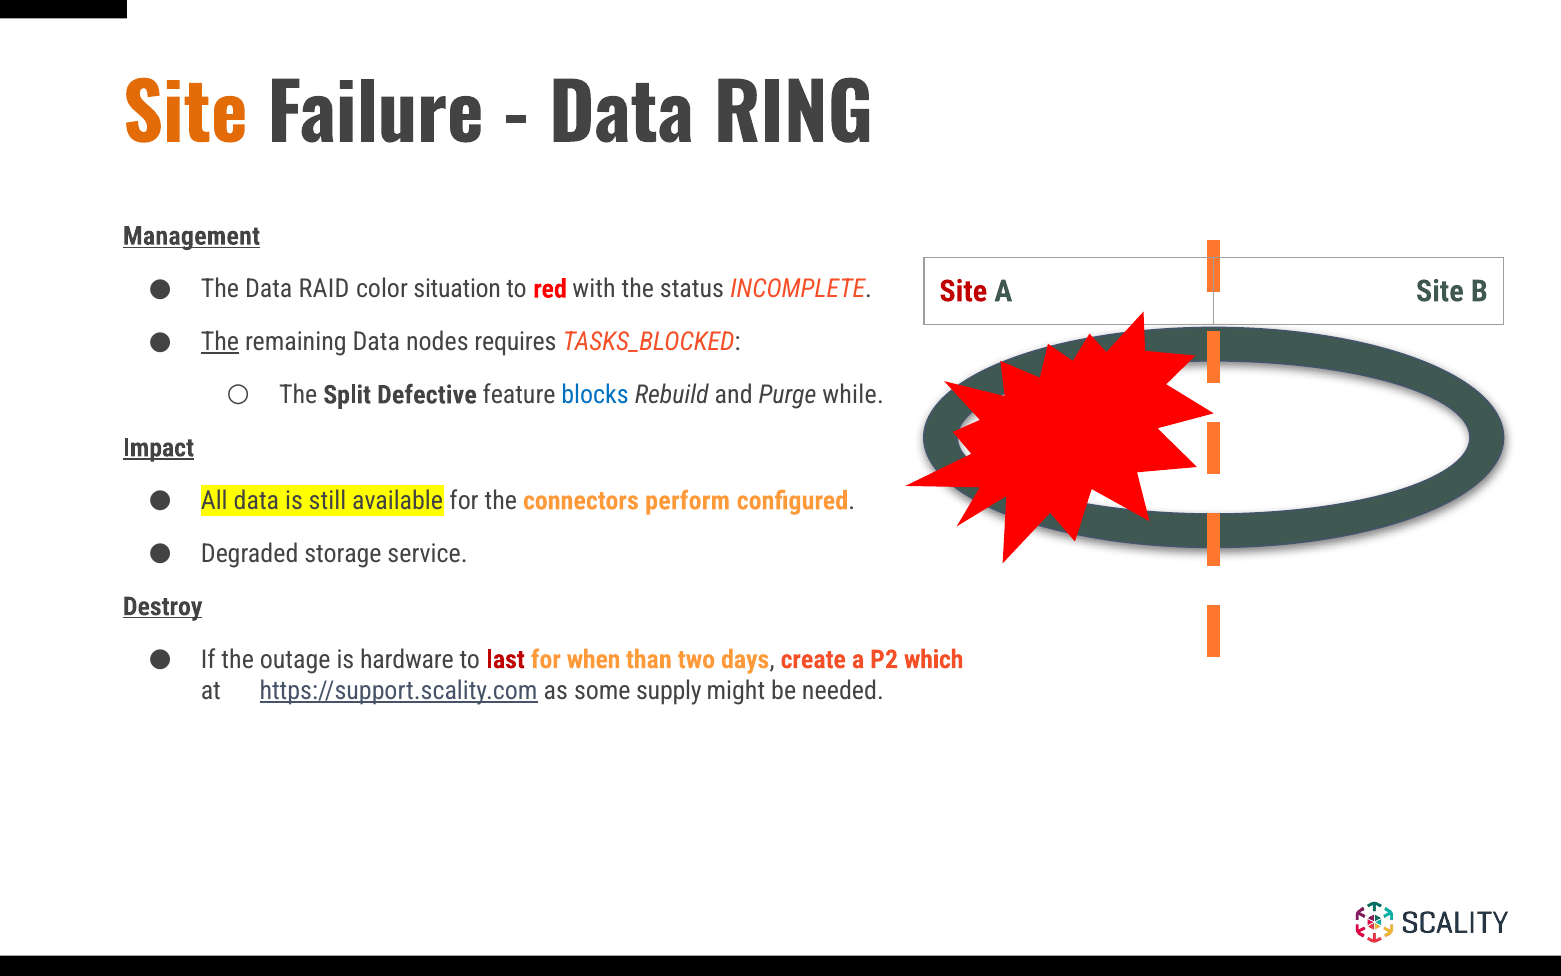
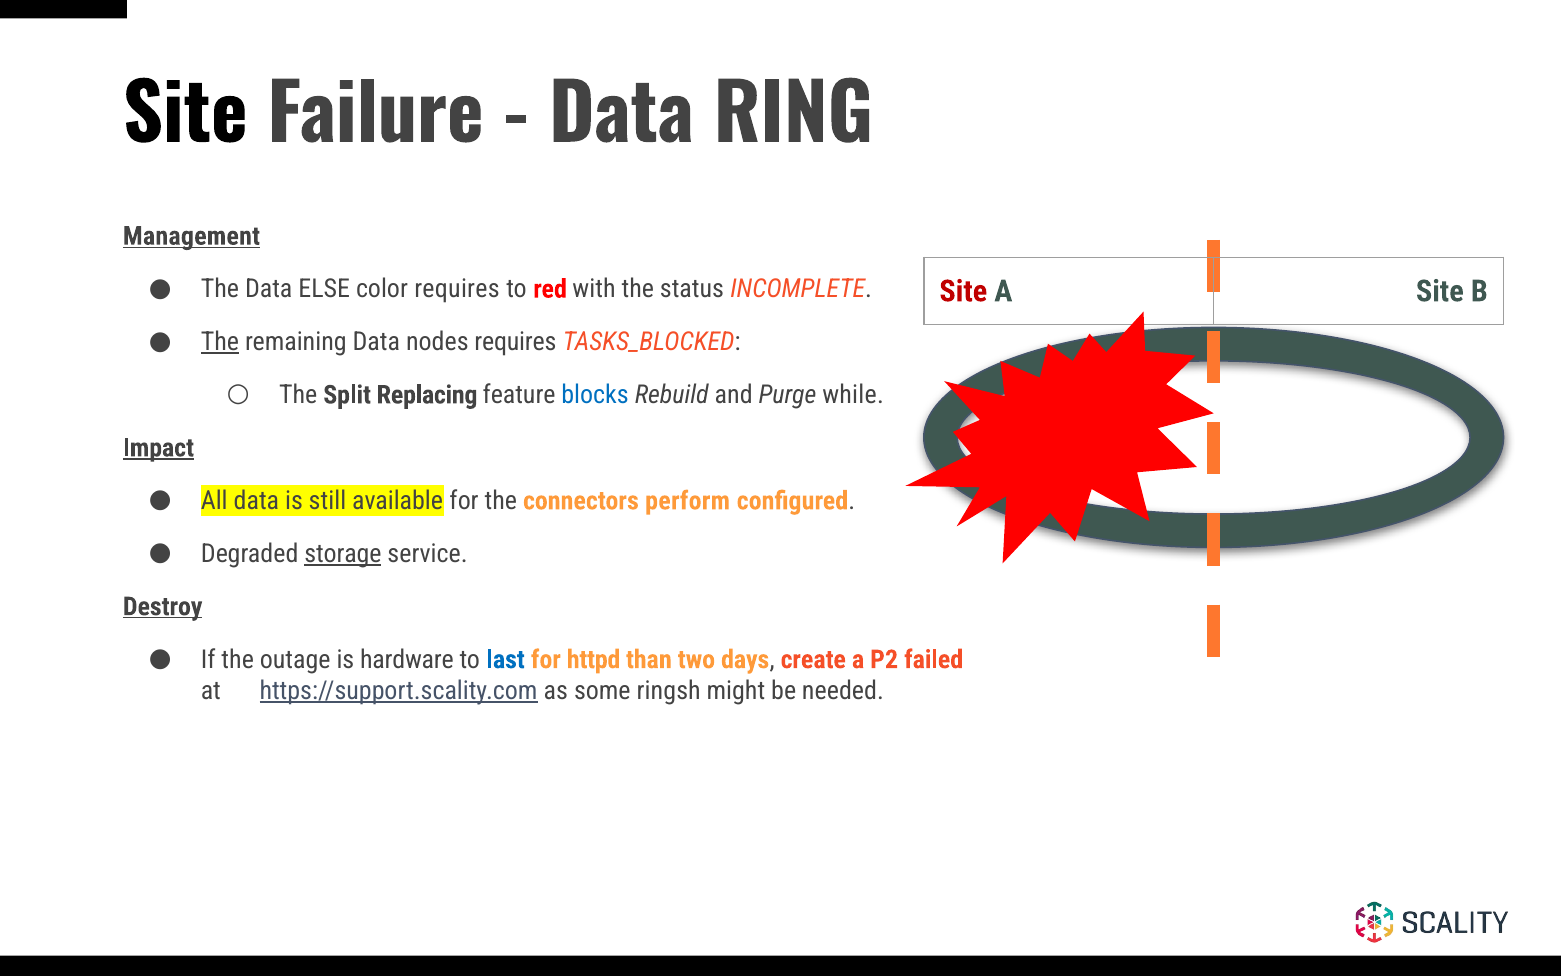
Site at (185, 116) colour: orange -> black
RAID: RAID -> ELSE
color situation: situation -> requires
Defective: Defective -> Replacing
storage underline: none -> present
last colour: red -> blue
when: when -> httpd
which: which -> failed
supply: supply -> ringsh
